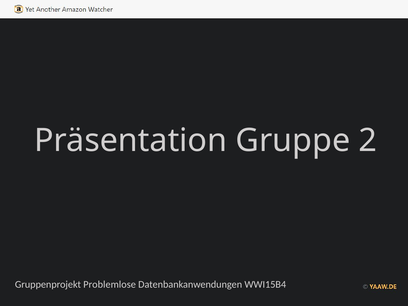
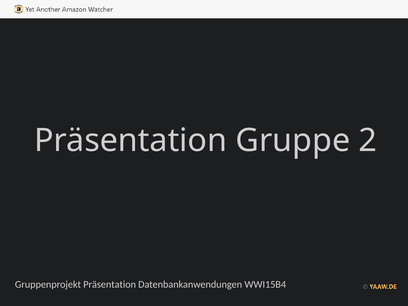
Gruppenprojekt Problemlose: Problemlose -> Präsentation
